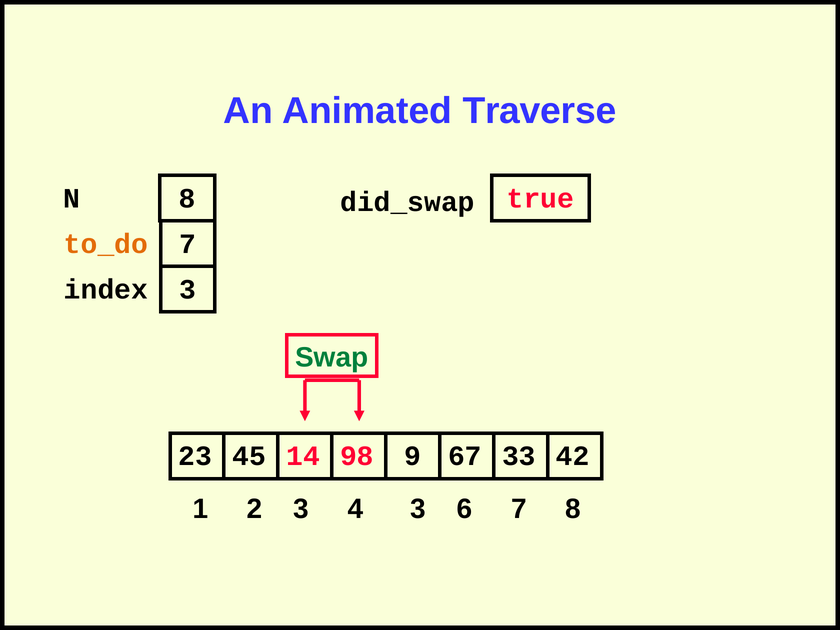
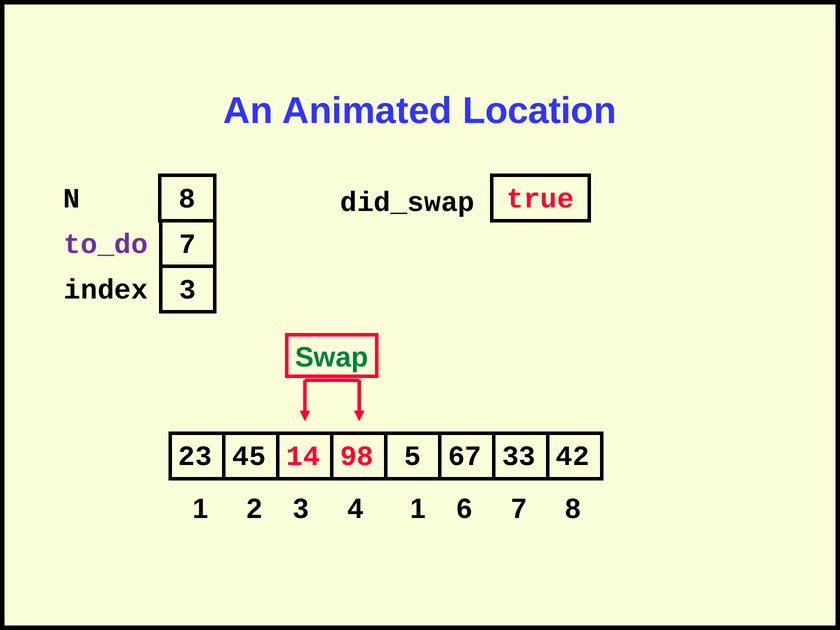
Traverse: Traverse -> Location
to_do colour: orange -> purple
9: 9 -> 5
4 3: 3 -> 1
